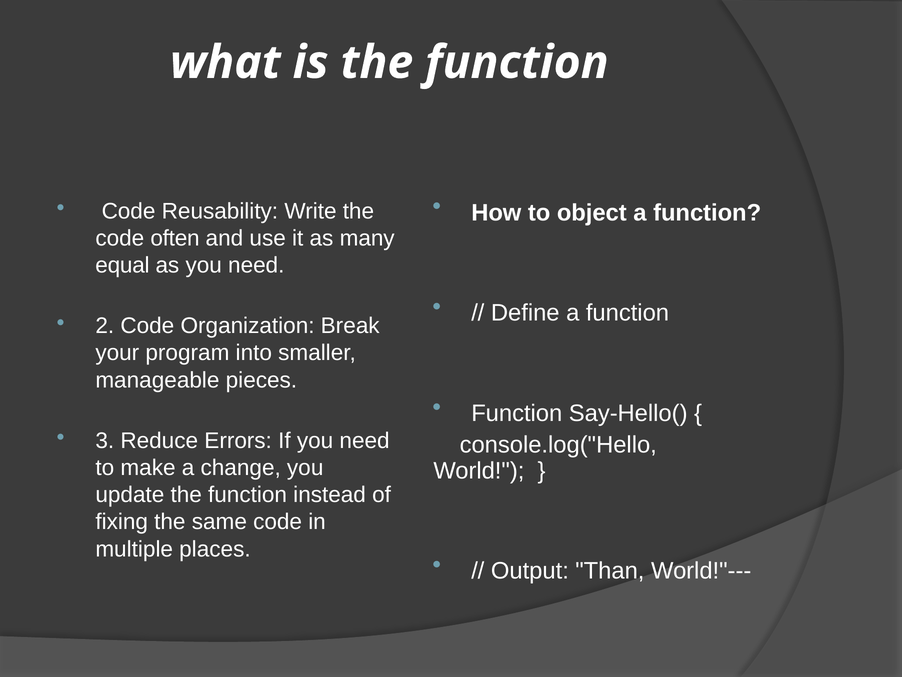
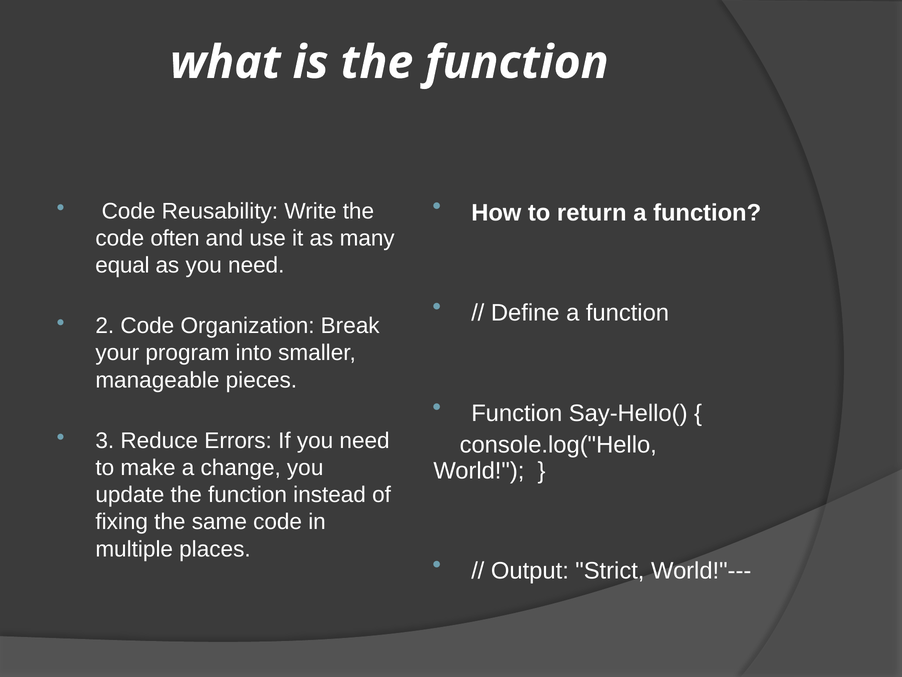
object: object -> return
Than: Than -> Strict
